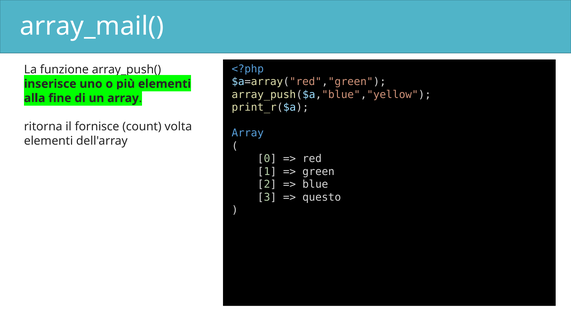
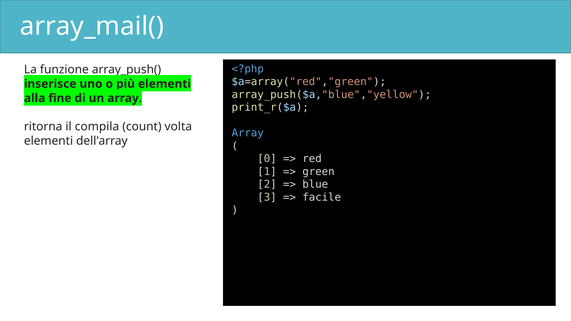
fornisce: fornisce -> compila
questo: questo -> facile
